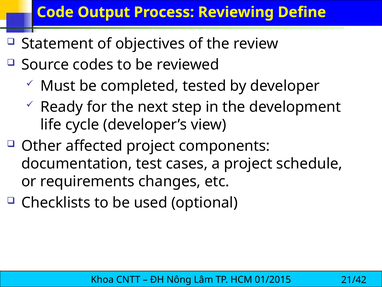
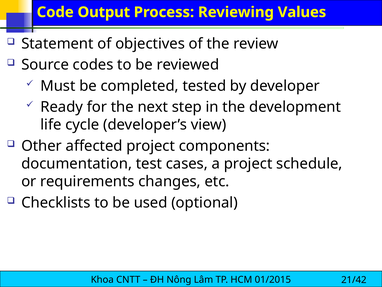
Define: Define -> Values
